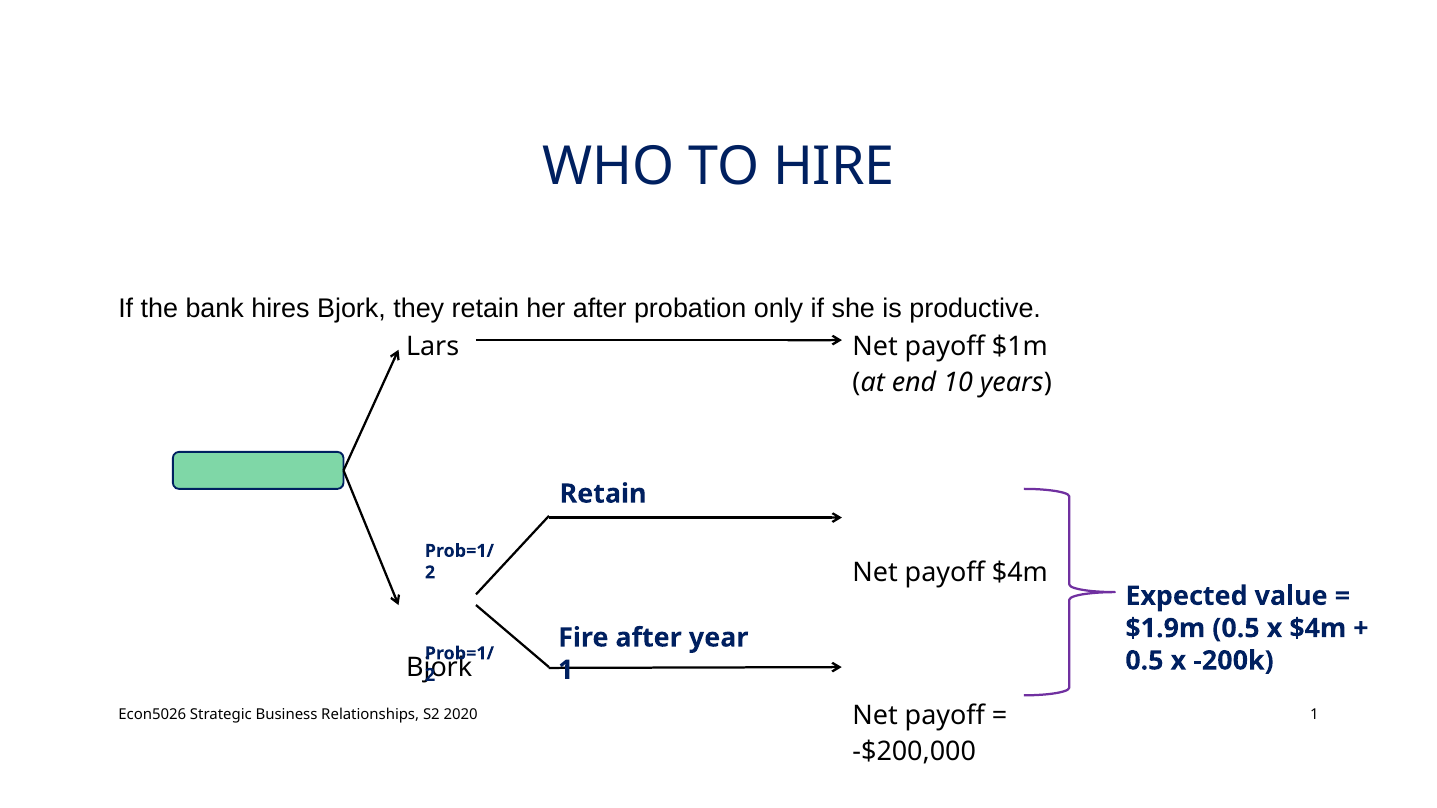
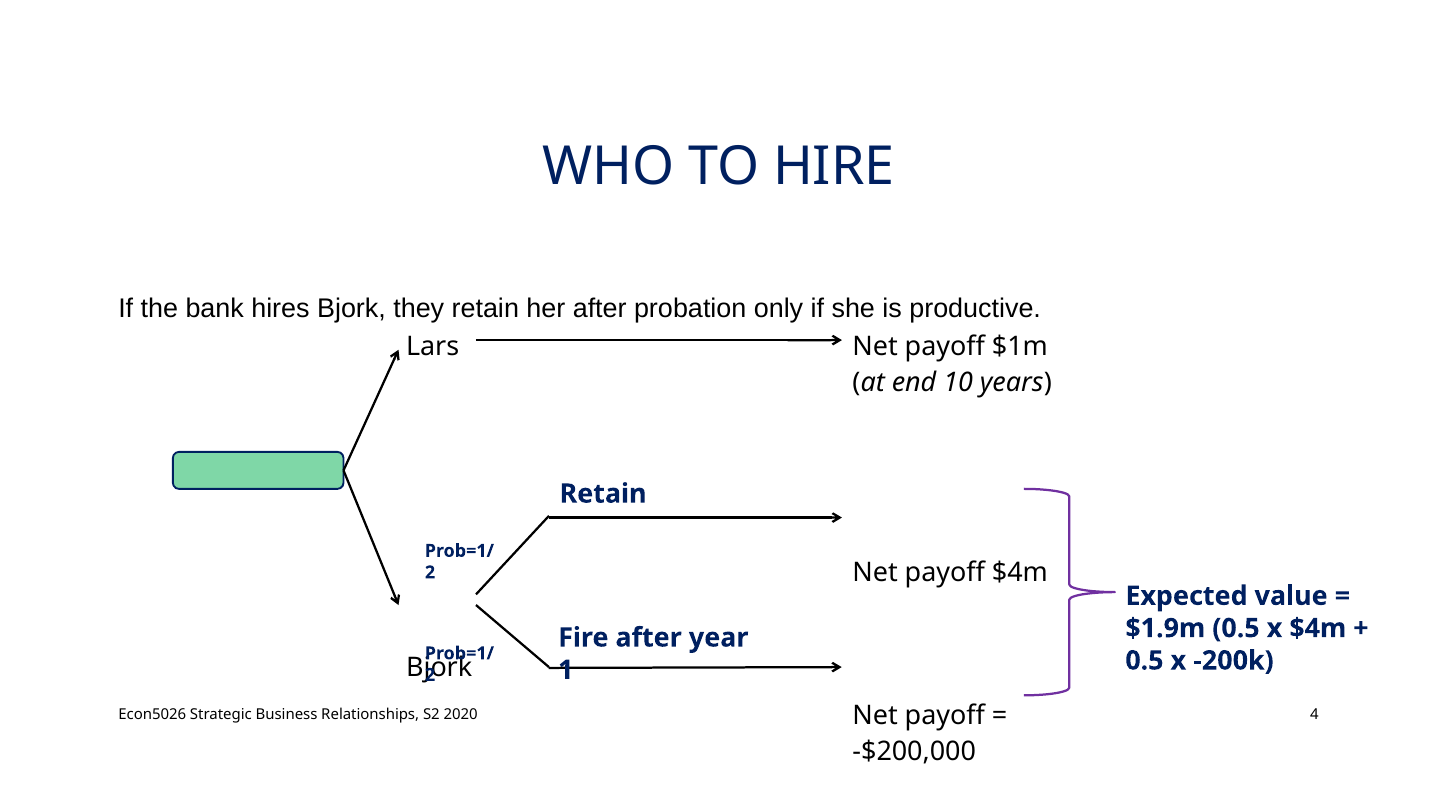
2020 1: 1 -> 4
